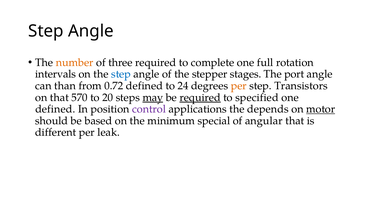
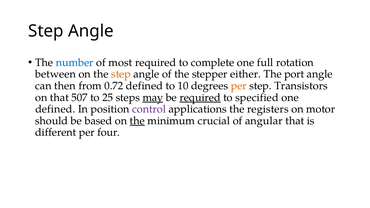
number colour: orange -> blue
three: three -> most
intervals: intervals -> between
step at (121, 74) colour: blue -> orange
stages: stages -> either
than: than -> then
24: 24 -> 10
570: 570 -> 507
20: 20 -> 25
depends: depends -> registers
motor underline: present -> none
the at (137, 121) underline: none -> present
special: special -> crucial
leak: leak -> four
